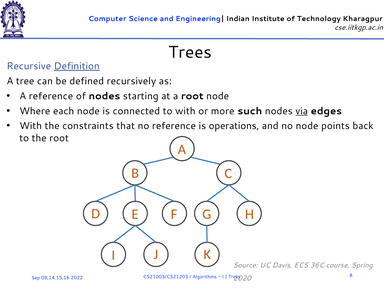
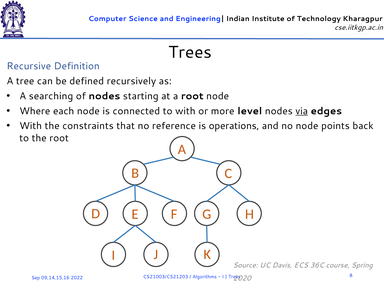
Definition underline: present -> none
A reference: reference -> searching
such: such -> level
